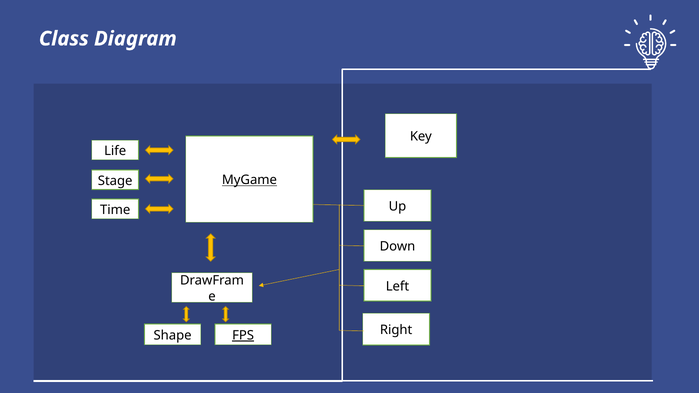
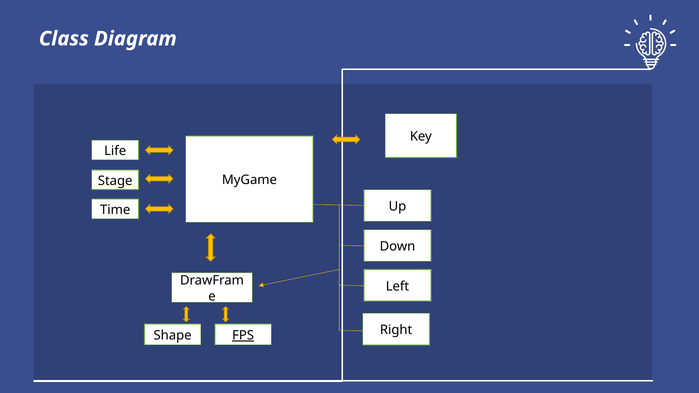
MyGame underline: present -> none
